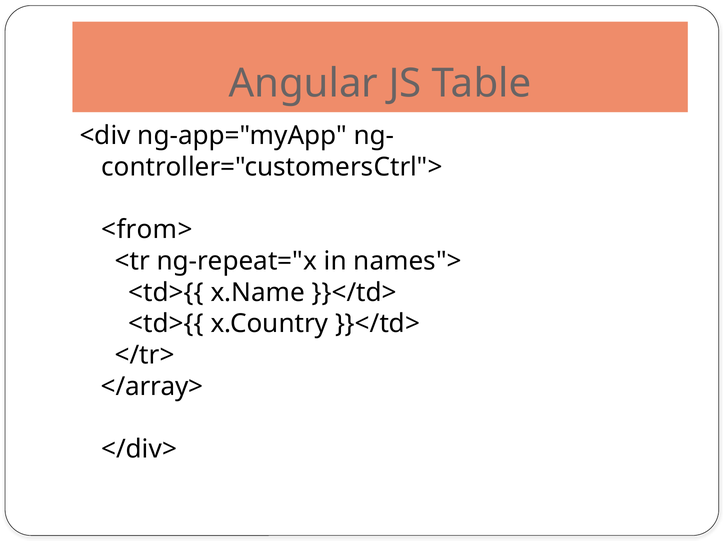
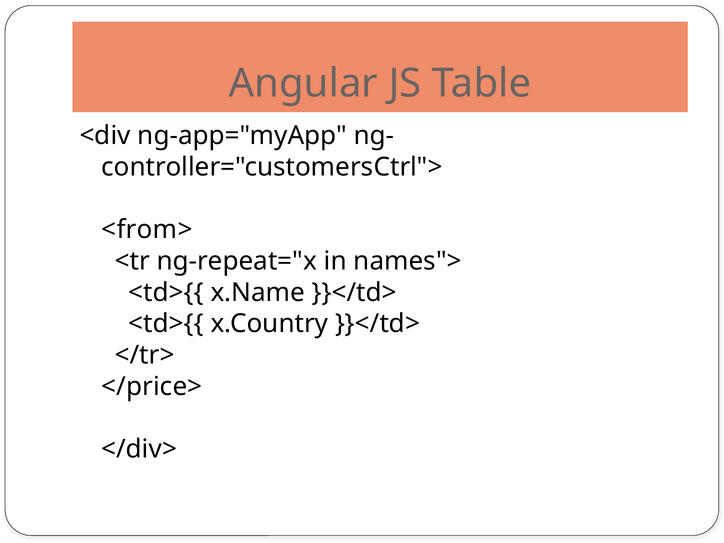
</array>: </array> -> </price>
